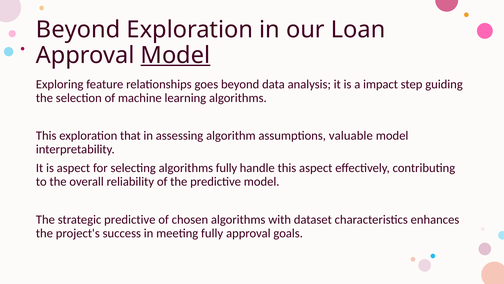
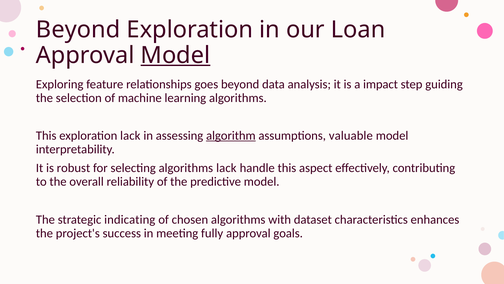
exploration that: that -> lack
algorithm underline: none -> present
is aspect: aspect -> robust
algorithms fully: fully -> lack
strategic predictive: predictive -> indicating
